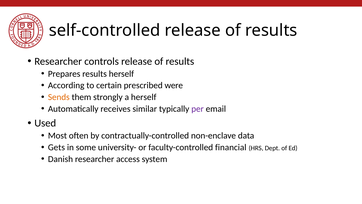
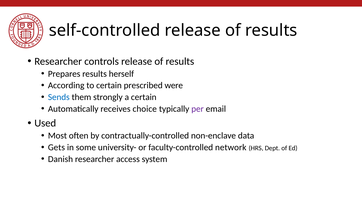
Sends colour: orange -> blue
a herself: herself -> certain
similar: similar -> choice
financial: financial -> network
